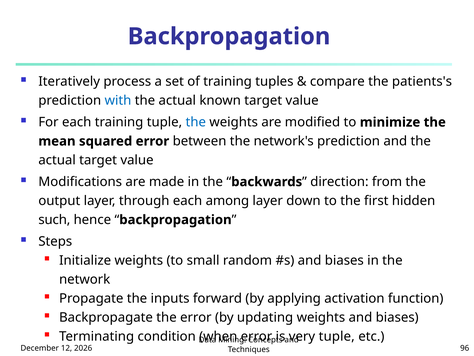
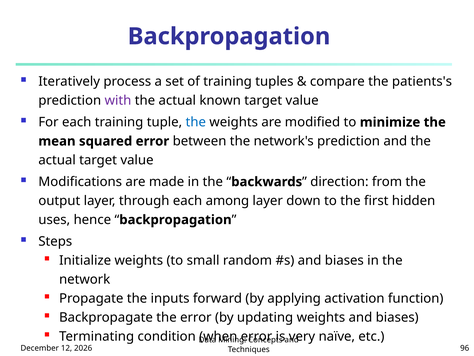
with colour: blue -> purple
such: such -> uses
tuple at (337, 336): tuple -> naïve
